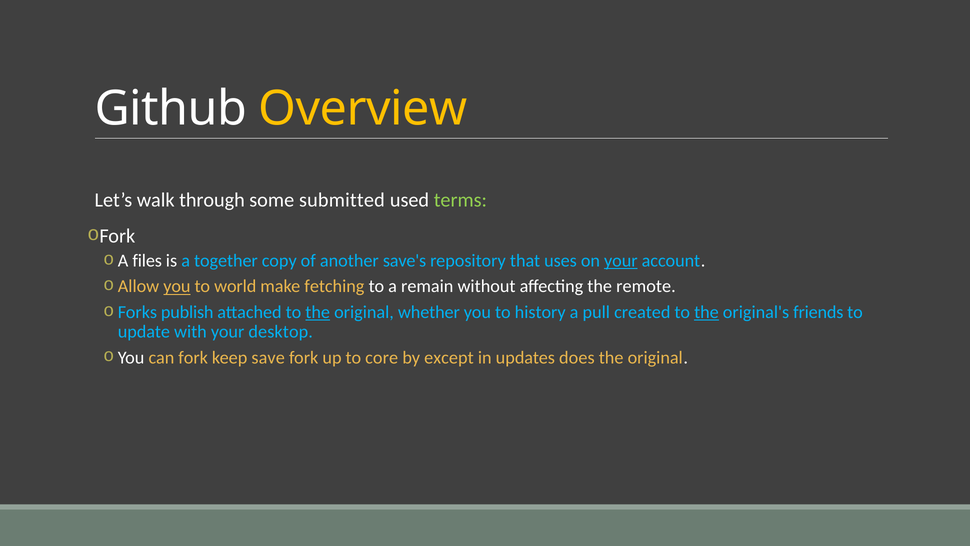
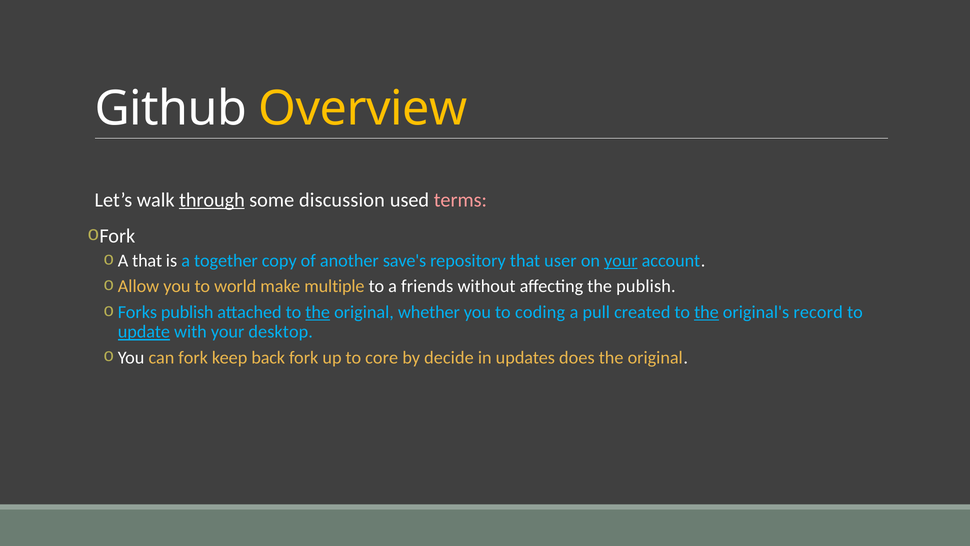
through underline: none -> present
submitted: submitted -> discussion
terms colour: light green -> pink
files at (147, 261): files -> that
uses: uses -> user
you at (177, 286) underline: present -> none
fetching: fetching -> multiple
remain: remain -> friends
the remote: remote -> publish
history: history -> coding
friends: friends -> record
update underline: none -> present
save: save -> back
except: except -> decide
